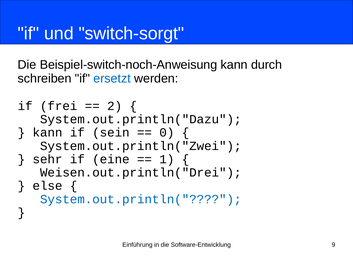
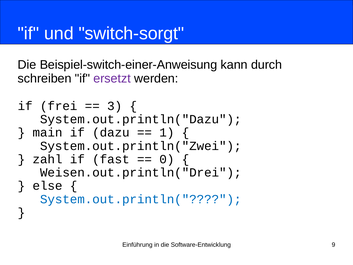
Beispiel-switch-noch-Anweisung: Beispiel-switch-noch-Anweisung -> Beispiel-switch-einer-Anweisung
ersetzt colour: blue -> purple
2: 2 -> 3
kann at (47, 132): kann -> main
sein: sein -> dazu
0: 0 -> 1
sehr: sehr -> zahl
eine: eine -> fast
1: 1 -> 0
